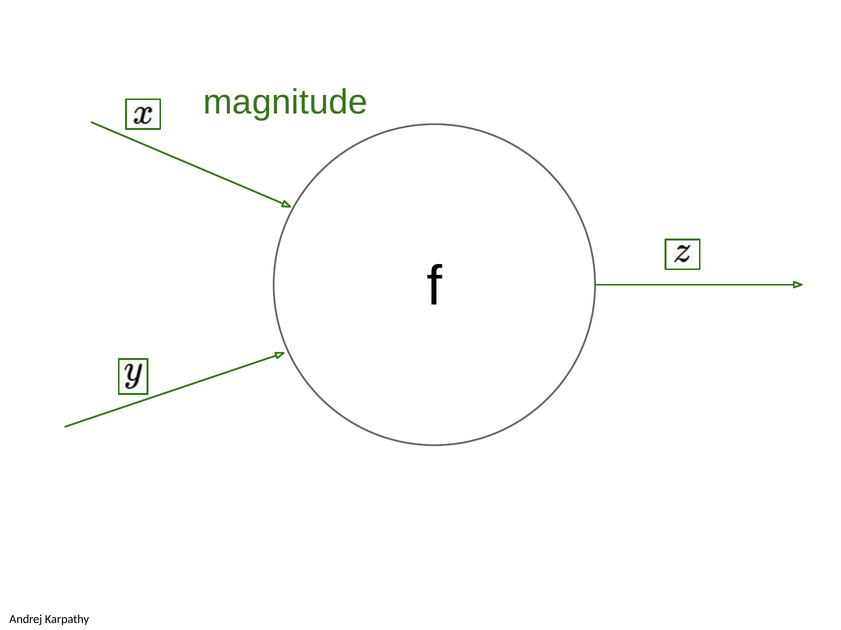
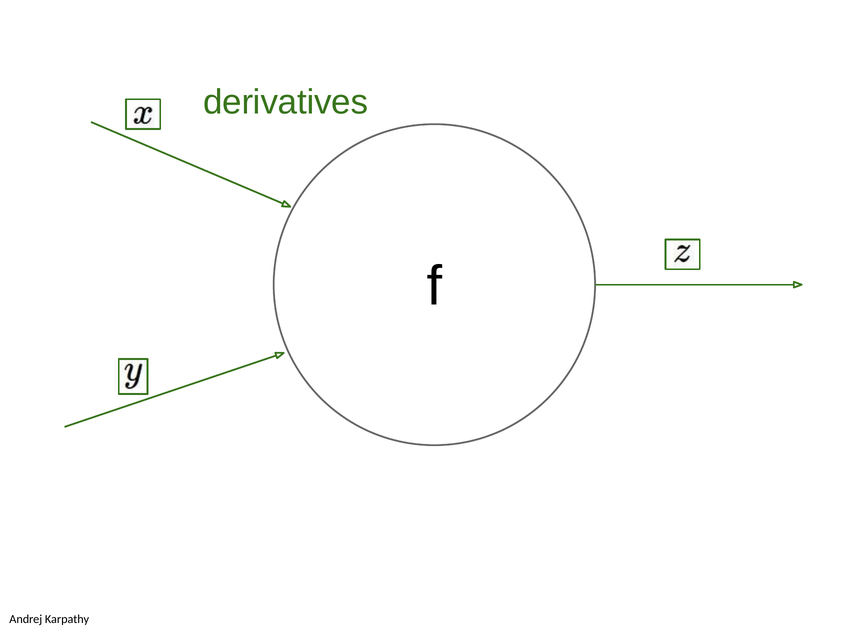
magnitude: magnitude -> derivatives
